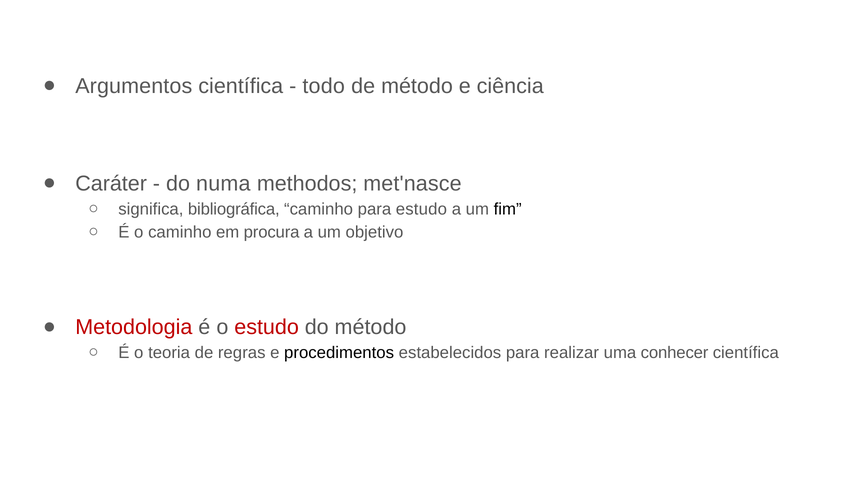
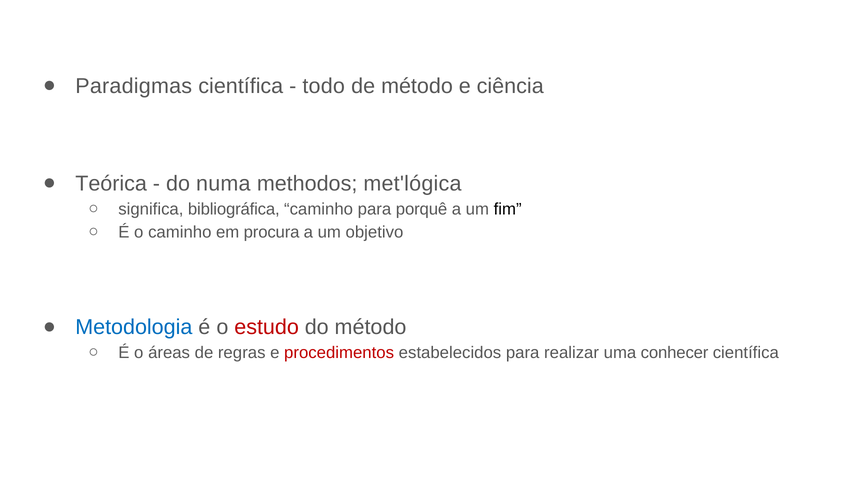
Argumentos: Argumentos -> Paradigmas
Caráter: Caráter -> Teórica
met'nasce: met'nasce -> met'lógica
para estudo: estudo -> porquê
Metodologia colour: red -> blue
teoria: teoria -> áreas
procedimentos colour: black -> red
